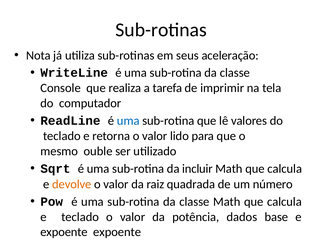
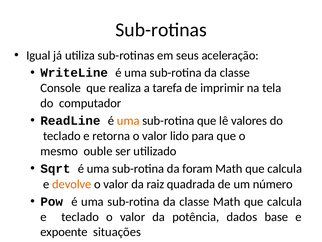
Nota: Nota -> Igual
uma at (128, 120) colour: blue -> orange
incluir: incluir -> foram
expoente expoente: expoente -> situações
